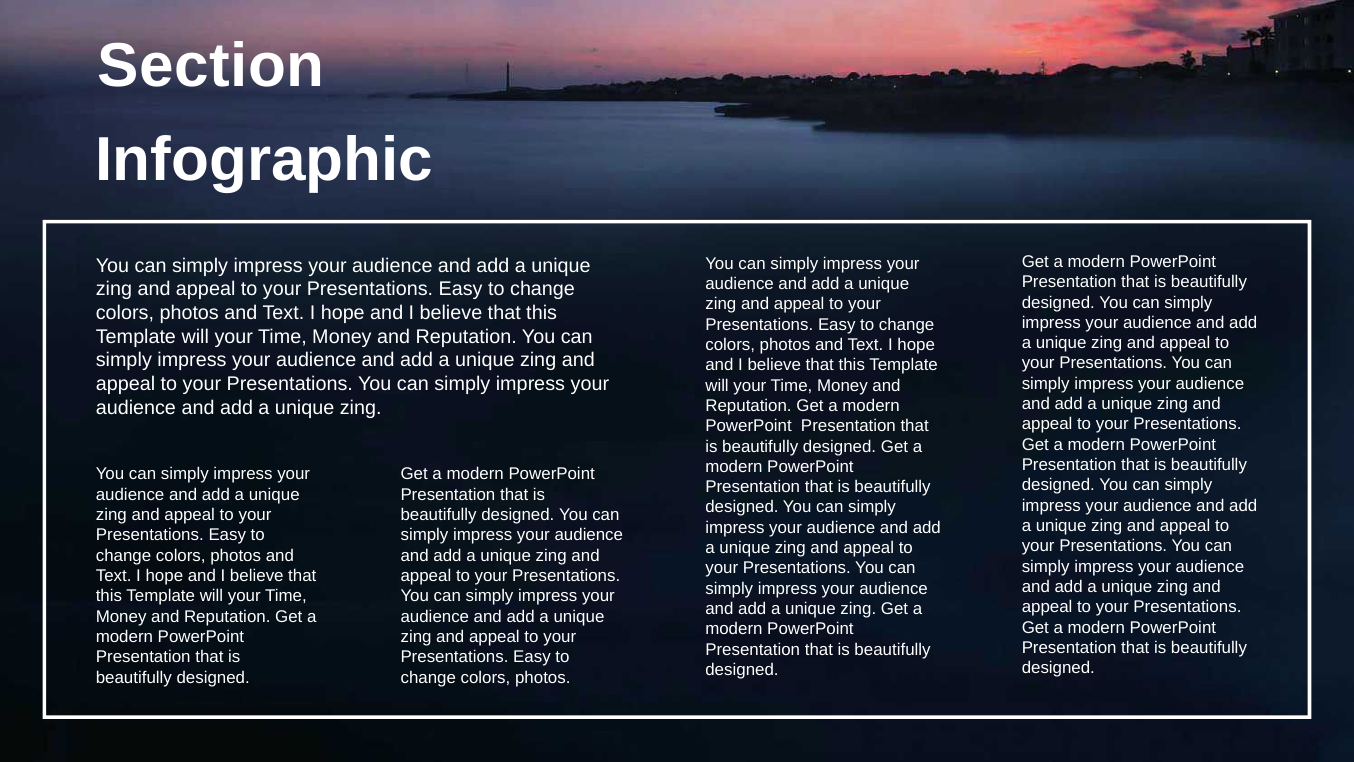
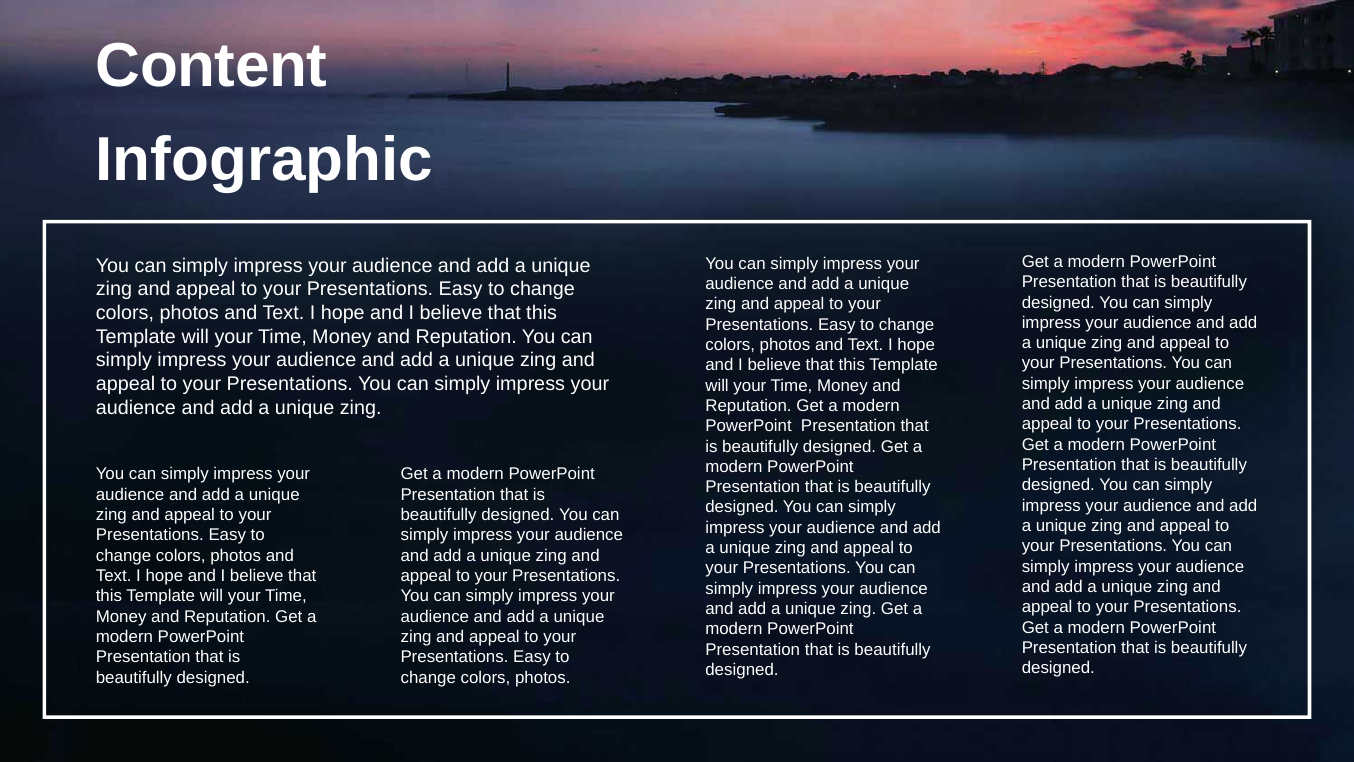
Section: Section -> Content
